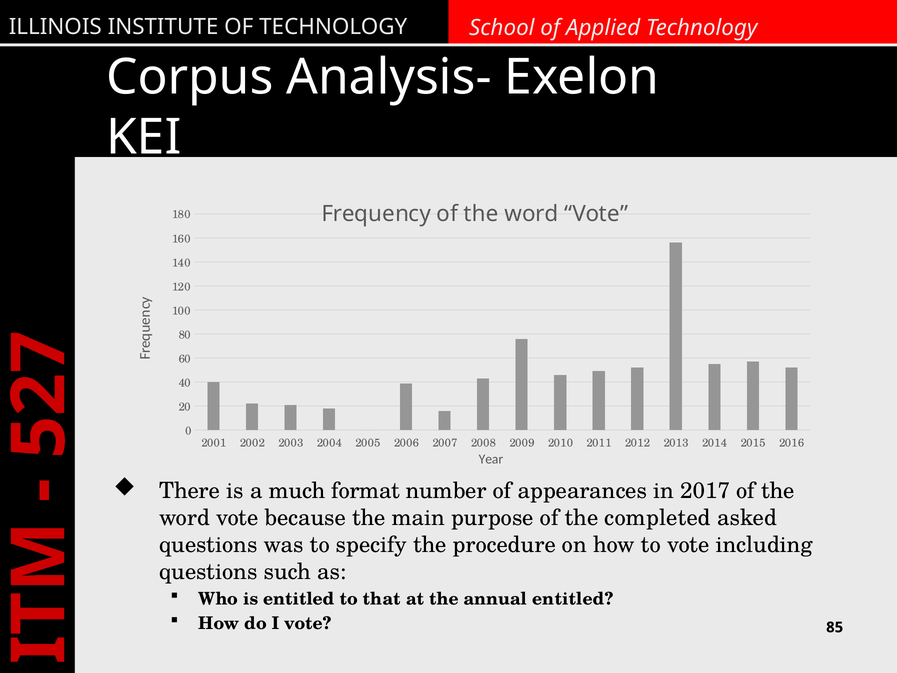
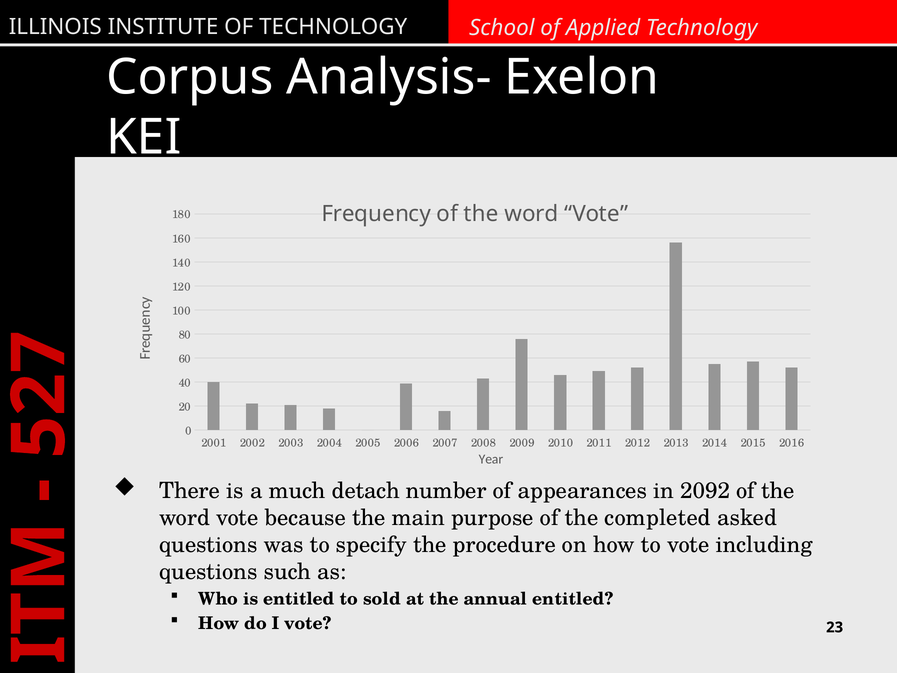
format: format -> detach
2017: 2017 -> 2092
that: that -> sold
85: 85 -> 23
